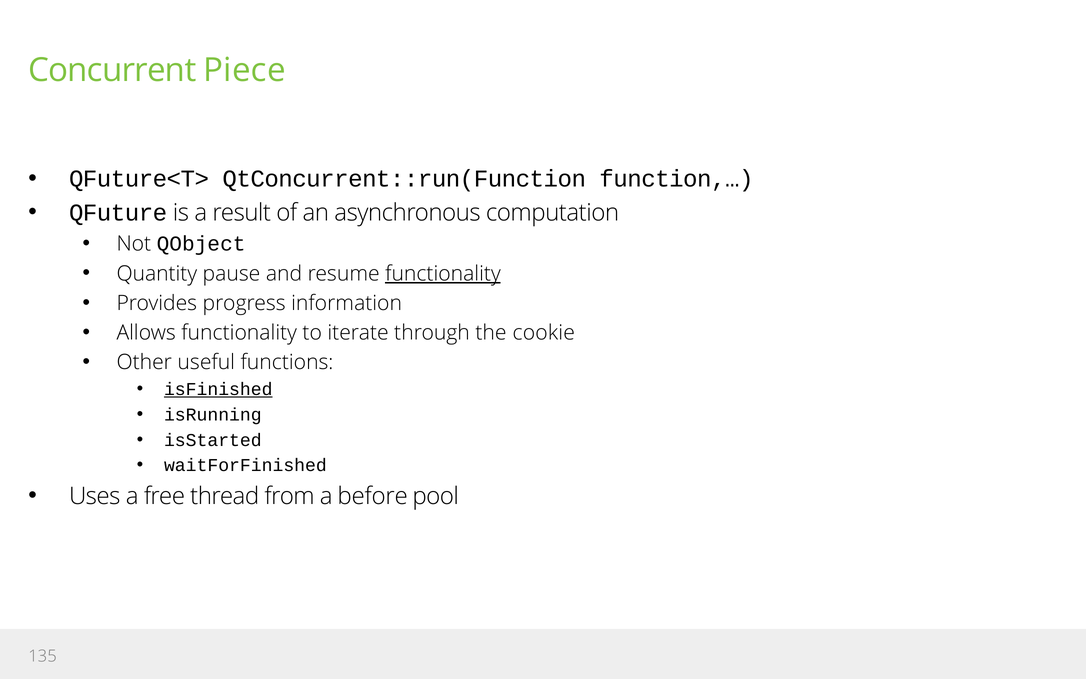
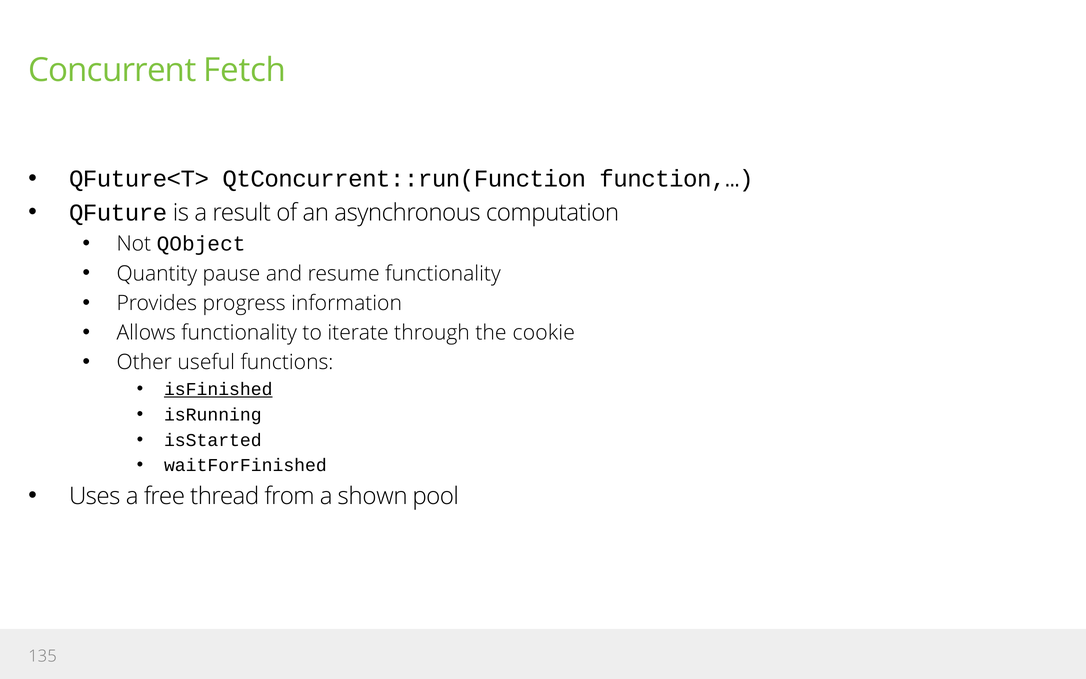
Piece: Piece -> Fetch
functionality at (443, 274) underline: present -> none
before: before -> shown
